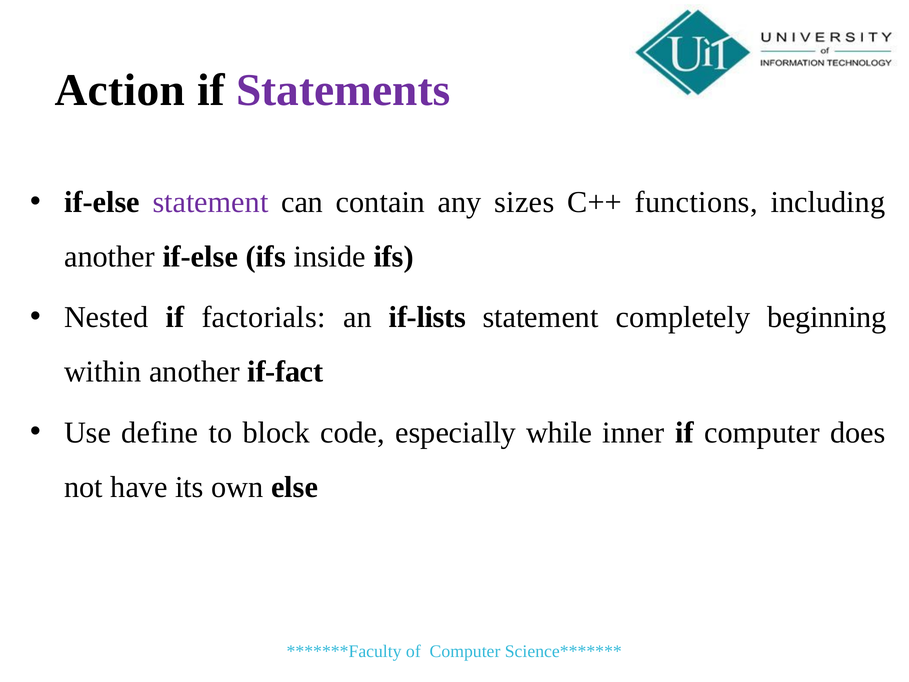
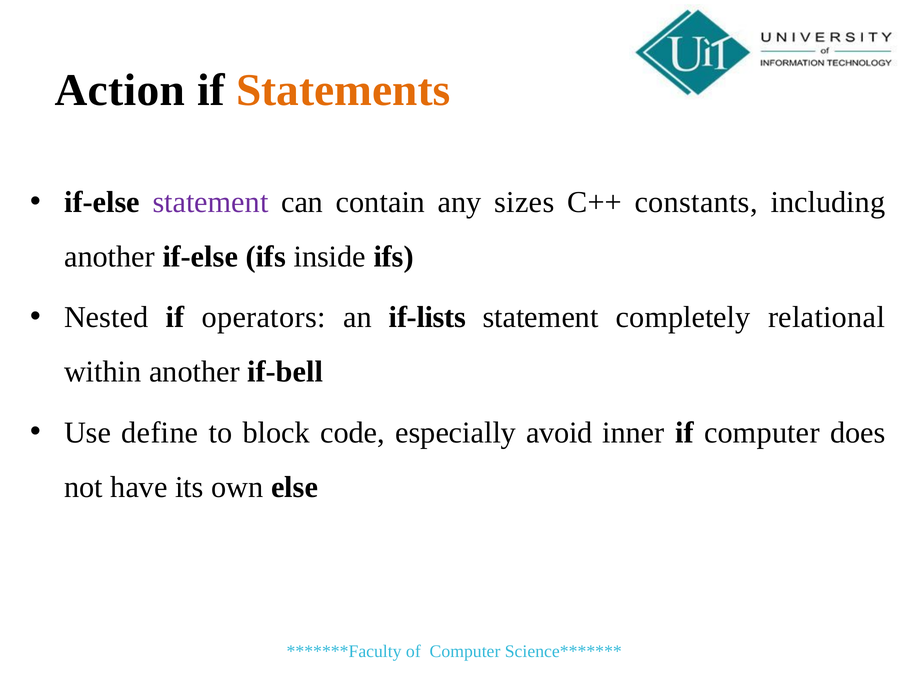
Statements colour: purple -> orange
functions: functions -> constants
factorials: factorials -> operators
beginning: beginning -> relational
if-fact: if-fact -> if-bell
while: while -> avoid
